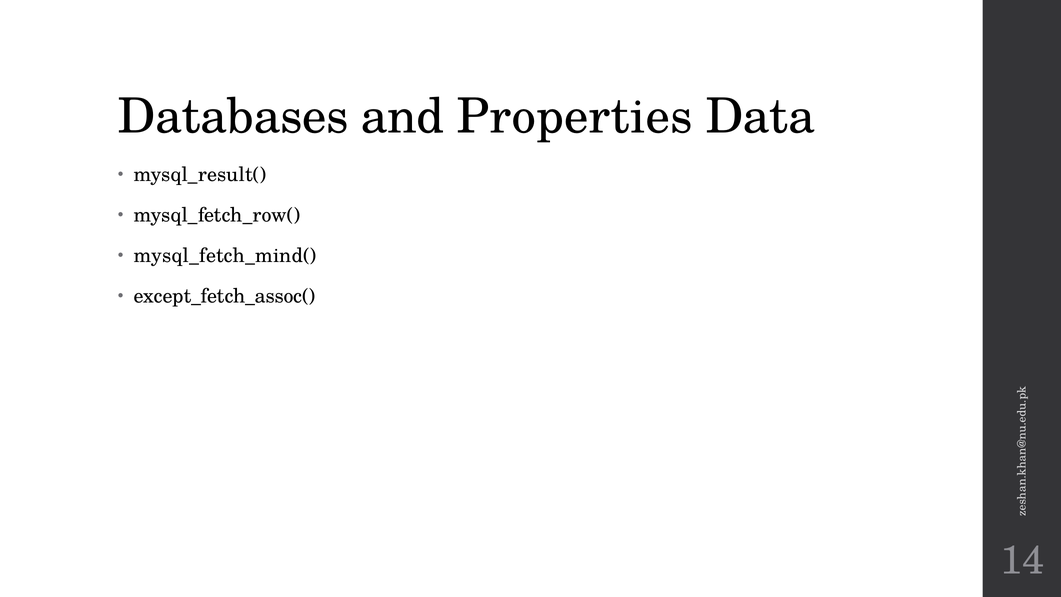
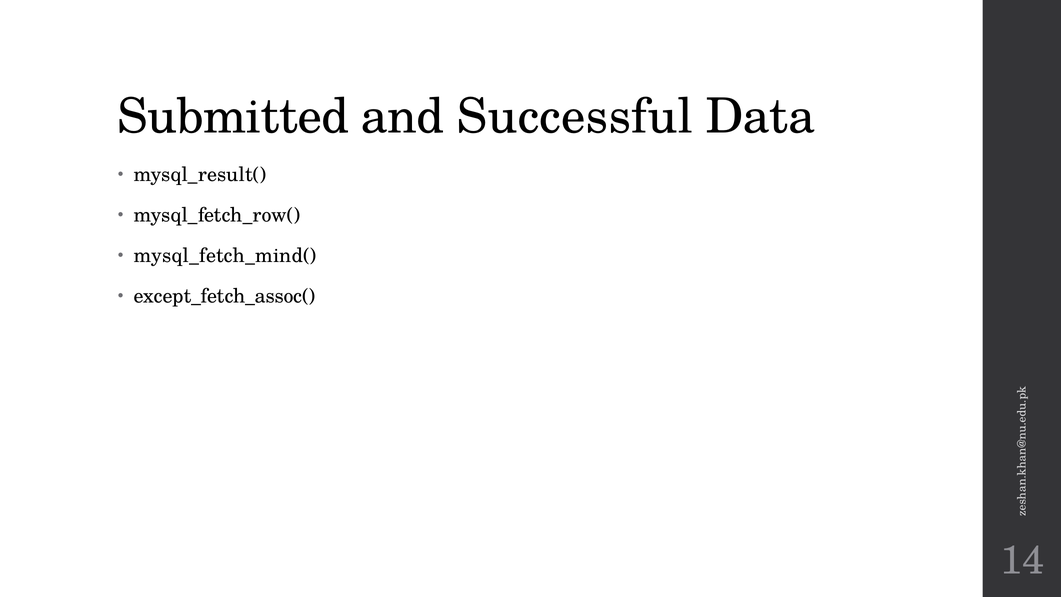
Databases: Databases -> Submitted
Properties: Properties -> Successful
